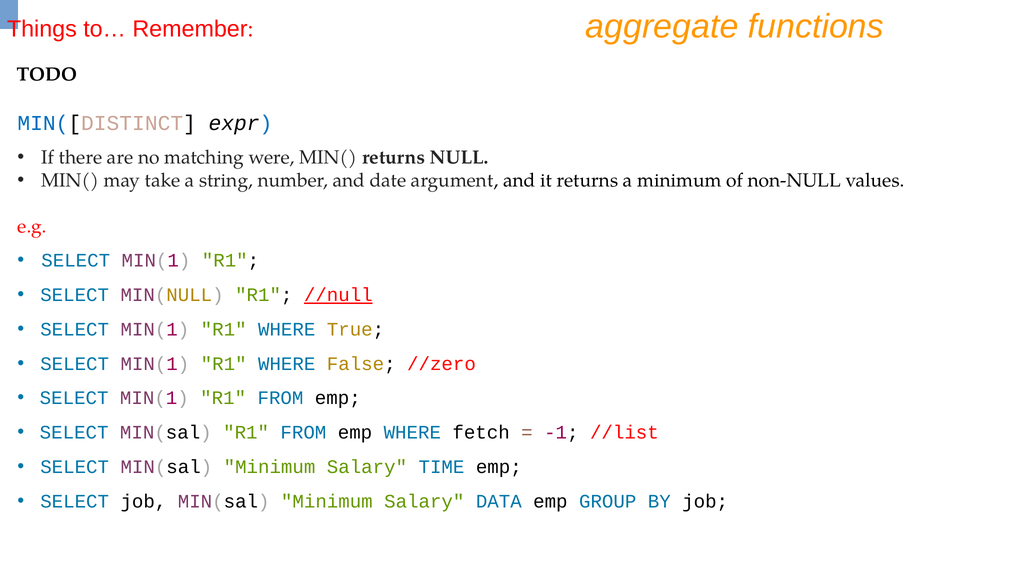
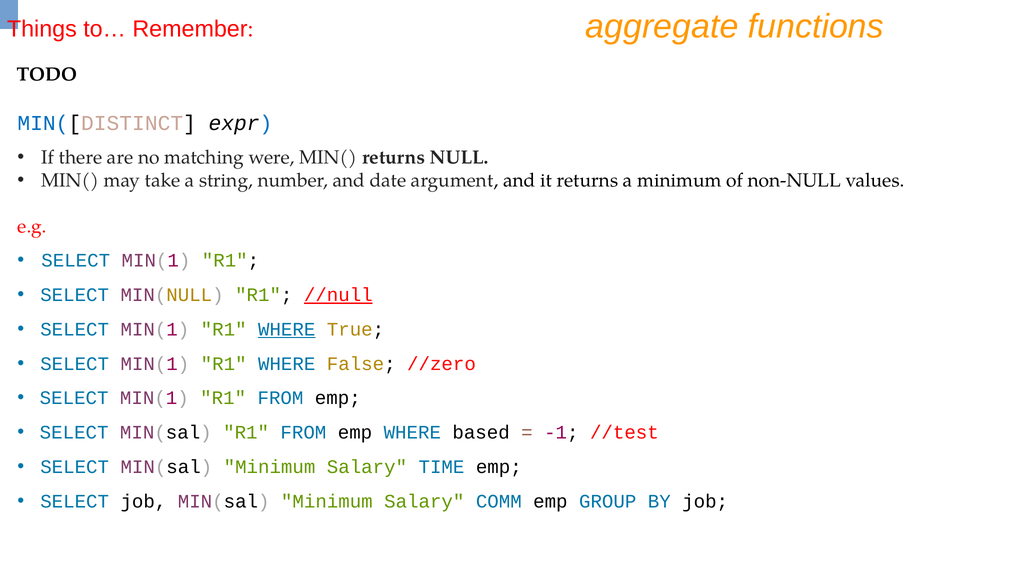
WHERE at (287, 329) underline: none -> present
fetch: fetch -> based
//list: //list -> //test
DATA: DATA -> COMM
